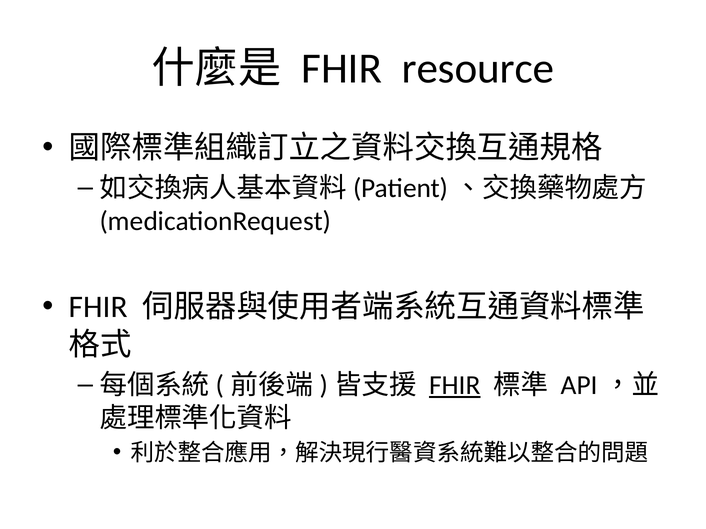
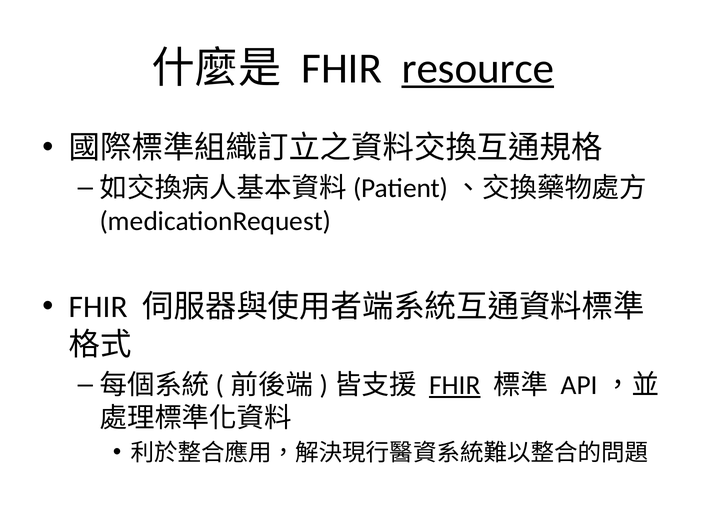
resource underline: none -> present
